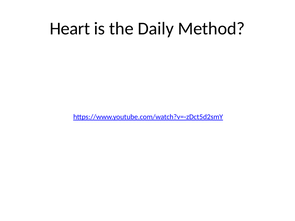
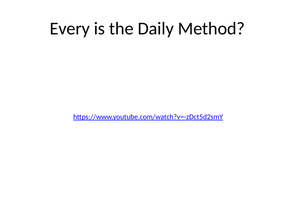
Heart: Heart -> Every
